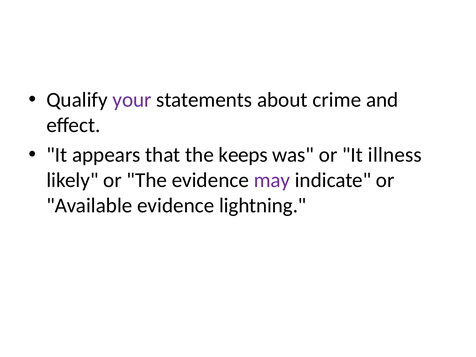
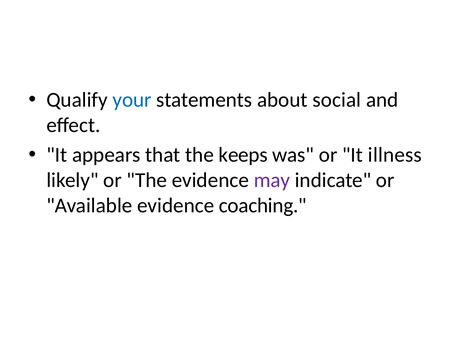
your colour: purple -> blue
crime: crime -> social
lightning: lightning -> coaching
